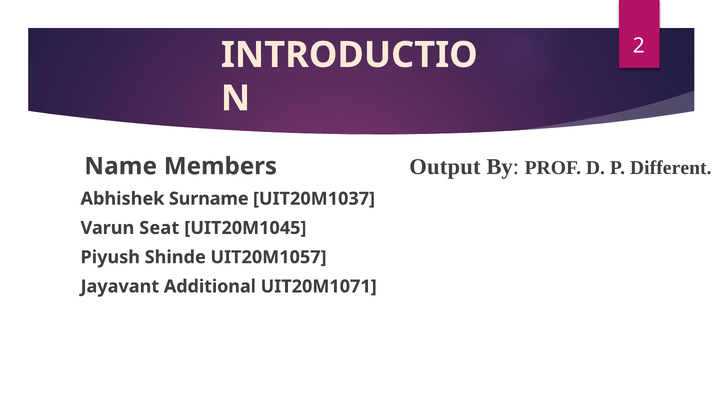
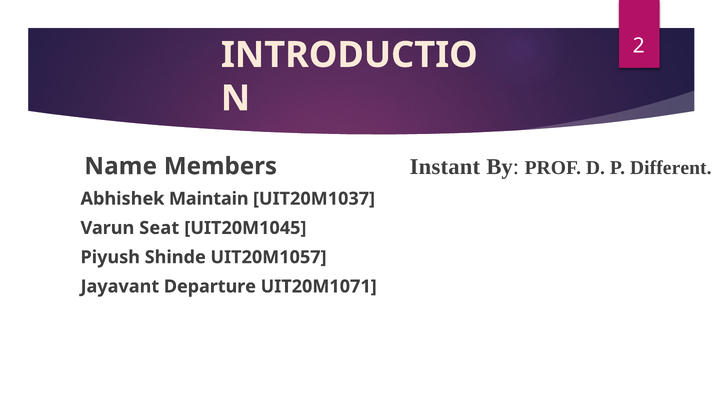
Output: Output -> Instant
Surname: Surname -> Maintain
Additional: Additional -> Departure
